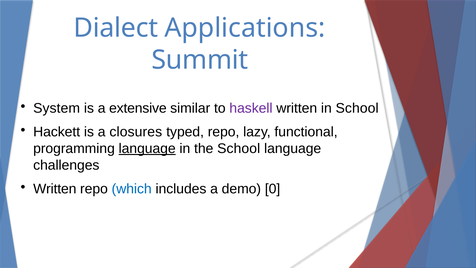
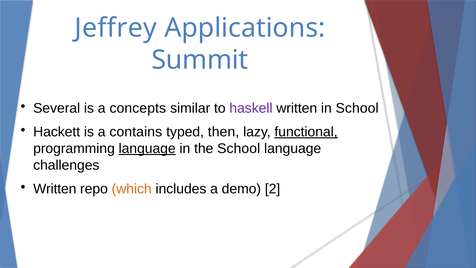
Dialect: Dialect -> Jeffrey
System: System -> Several
extensive: extensive -> concepts
closures: closures -> contains
typed repo: repo -> then
functional underline: none -> present
which colour: blue -> orange
0: 0 -> 2
